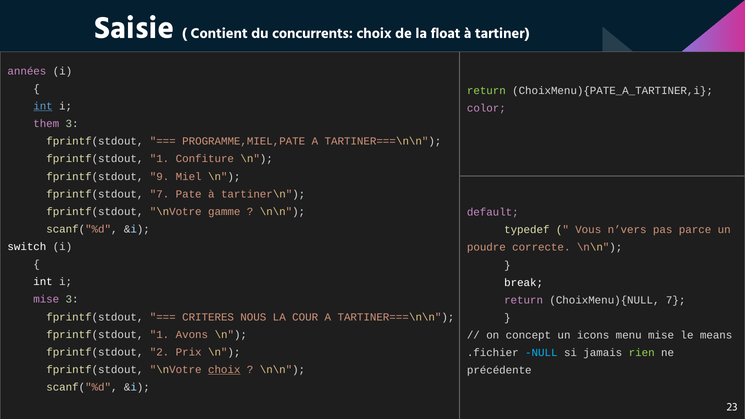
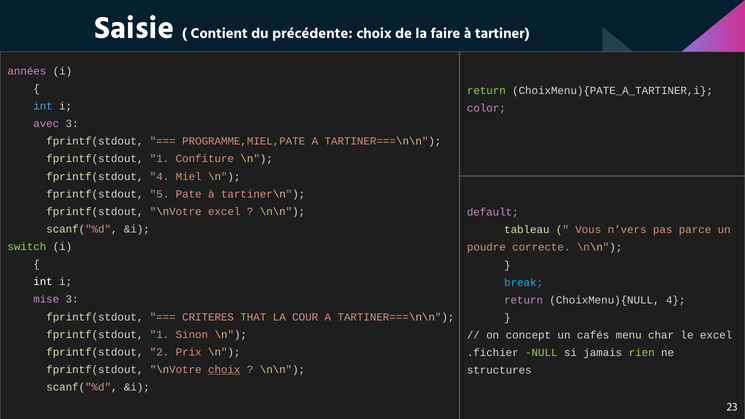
concurrents: concurrents -> précédente
float: float -> faire
int at (43, 106) underline: present -> none
them: them -> avec
fprintf(stdout 9: 9 -> 4
fprintf(stdout 7: 7 -> 5
\nVotre gamme: gamme -> excel
typedef: typedef -> tableau
switch colour: white -> light green
break colour: white -> light blue
ChoixMenu){NULL 7: 7 -> 4
NOUS: NOUS -> THAT
Avons: Avons -> Sinon
icons: icons -> cafés
menu mise: mise -> char
le means: means -> excel
NULL colour: light blue -> light green
précédente: précédente -> structures
